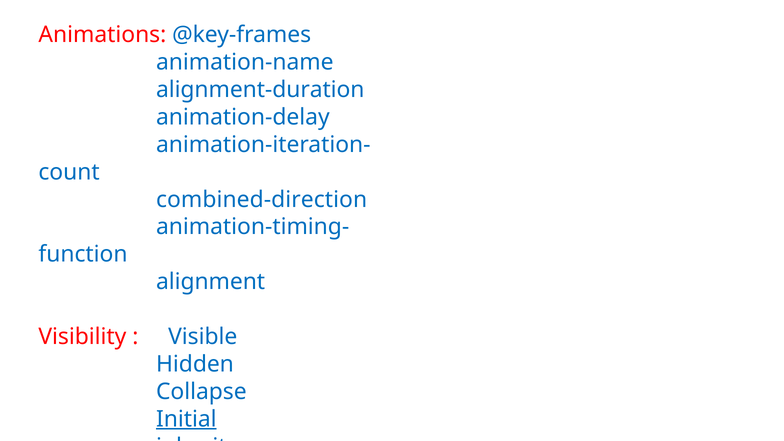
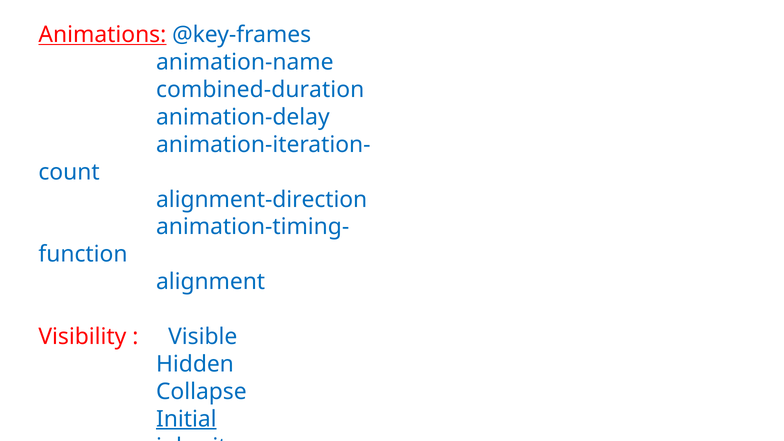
Animations underline: none -> present
alignment-duration: alignment-duration -> combined-duration
combined-direction: combined-direction -> alignment-direction
